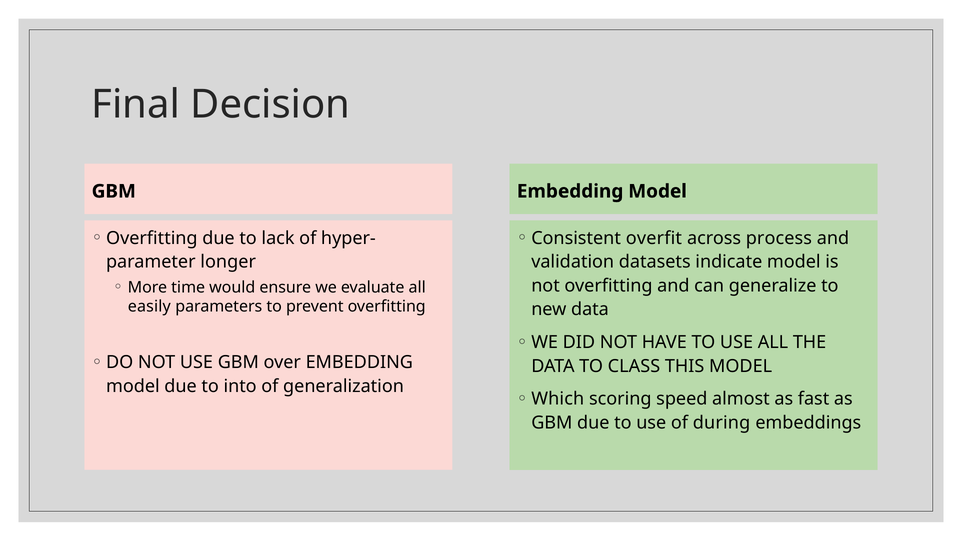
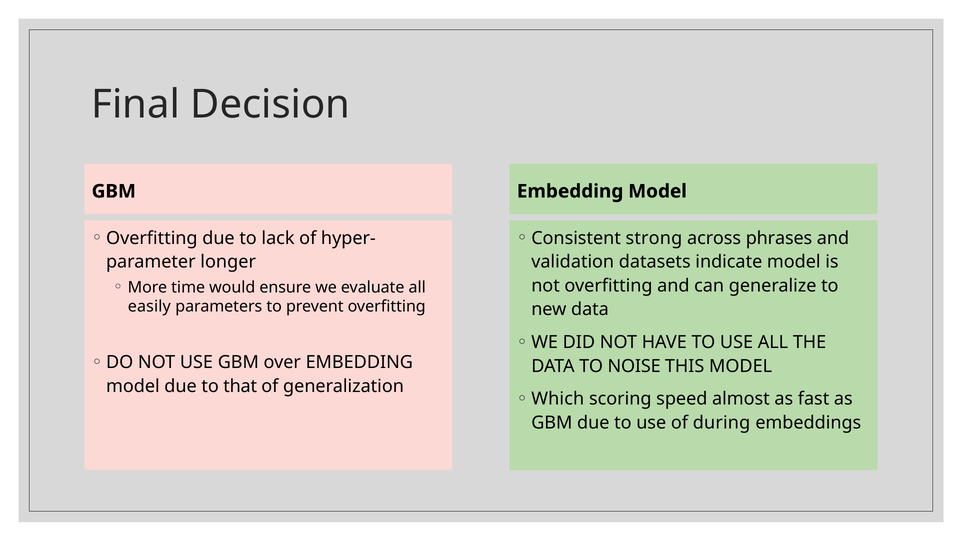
overfit: overfit -> strong
process: process -> phrases
CLASS: CLASS -> NOISE
into: into -> that
